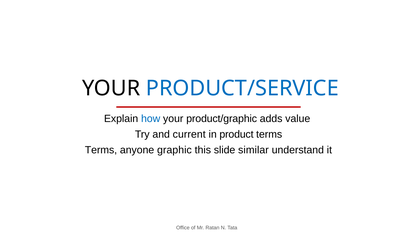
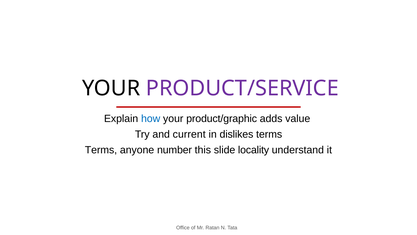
PRODUCT/SERVICE colour: blue -> purple
product: product -> dislikes
graphic: graphic -> number
similar: similar -> locality
